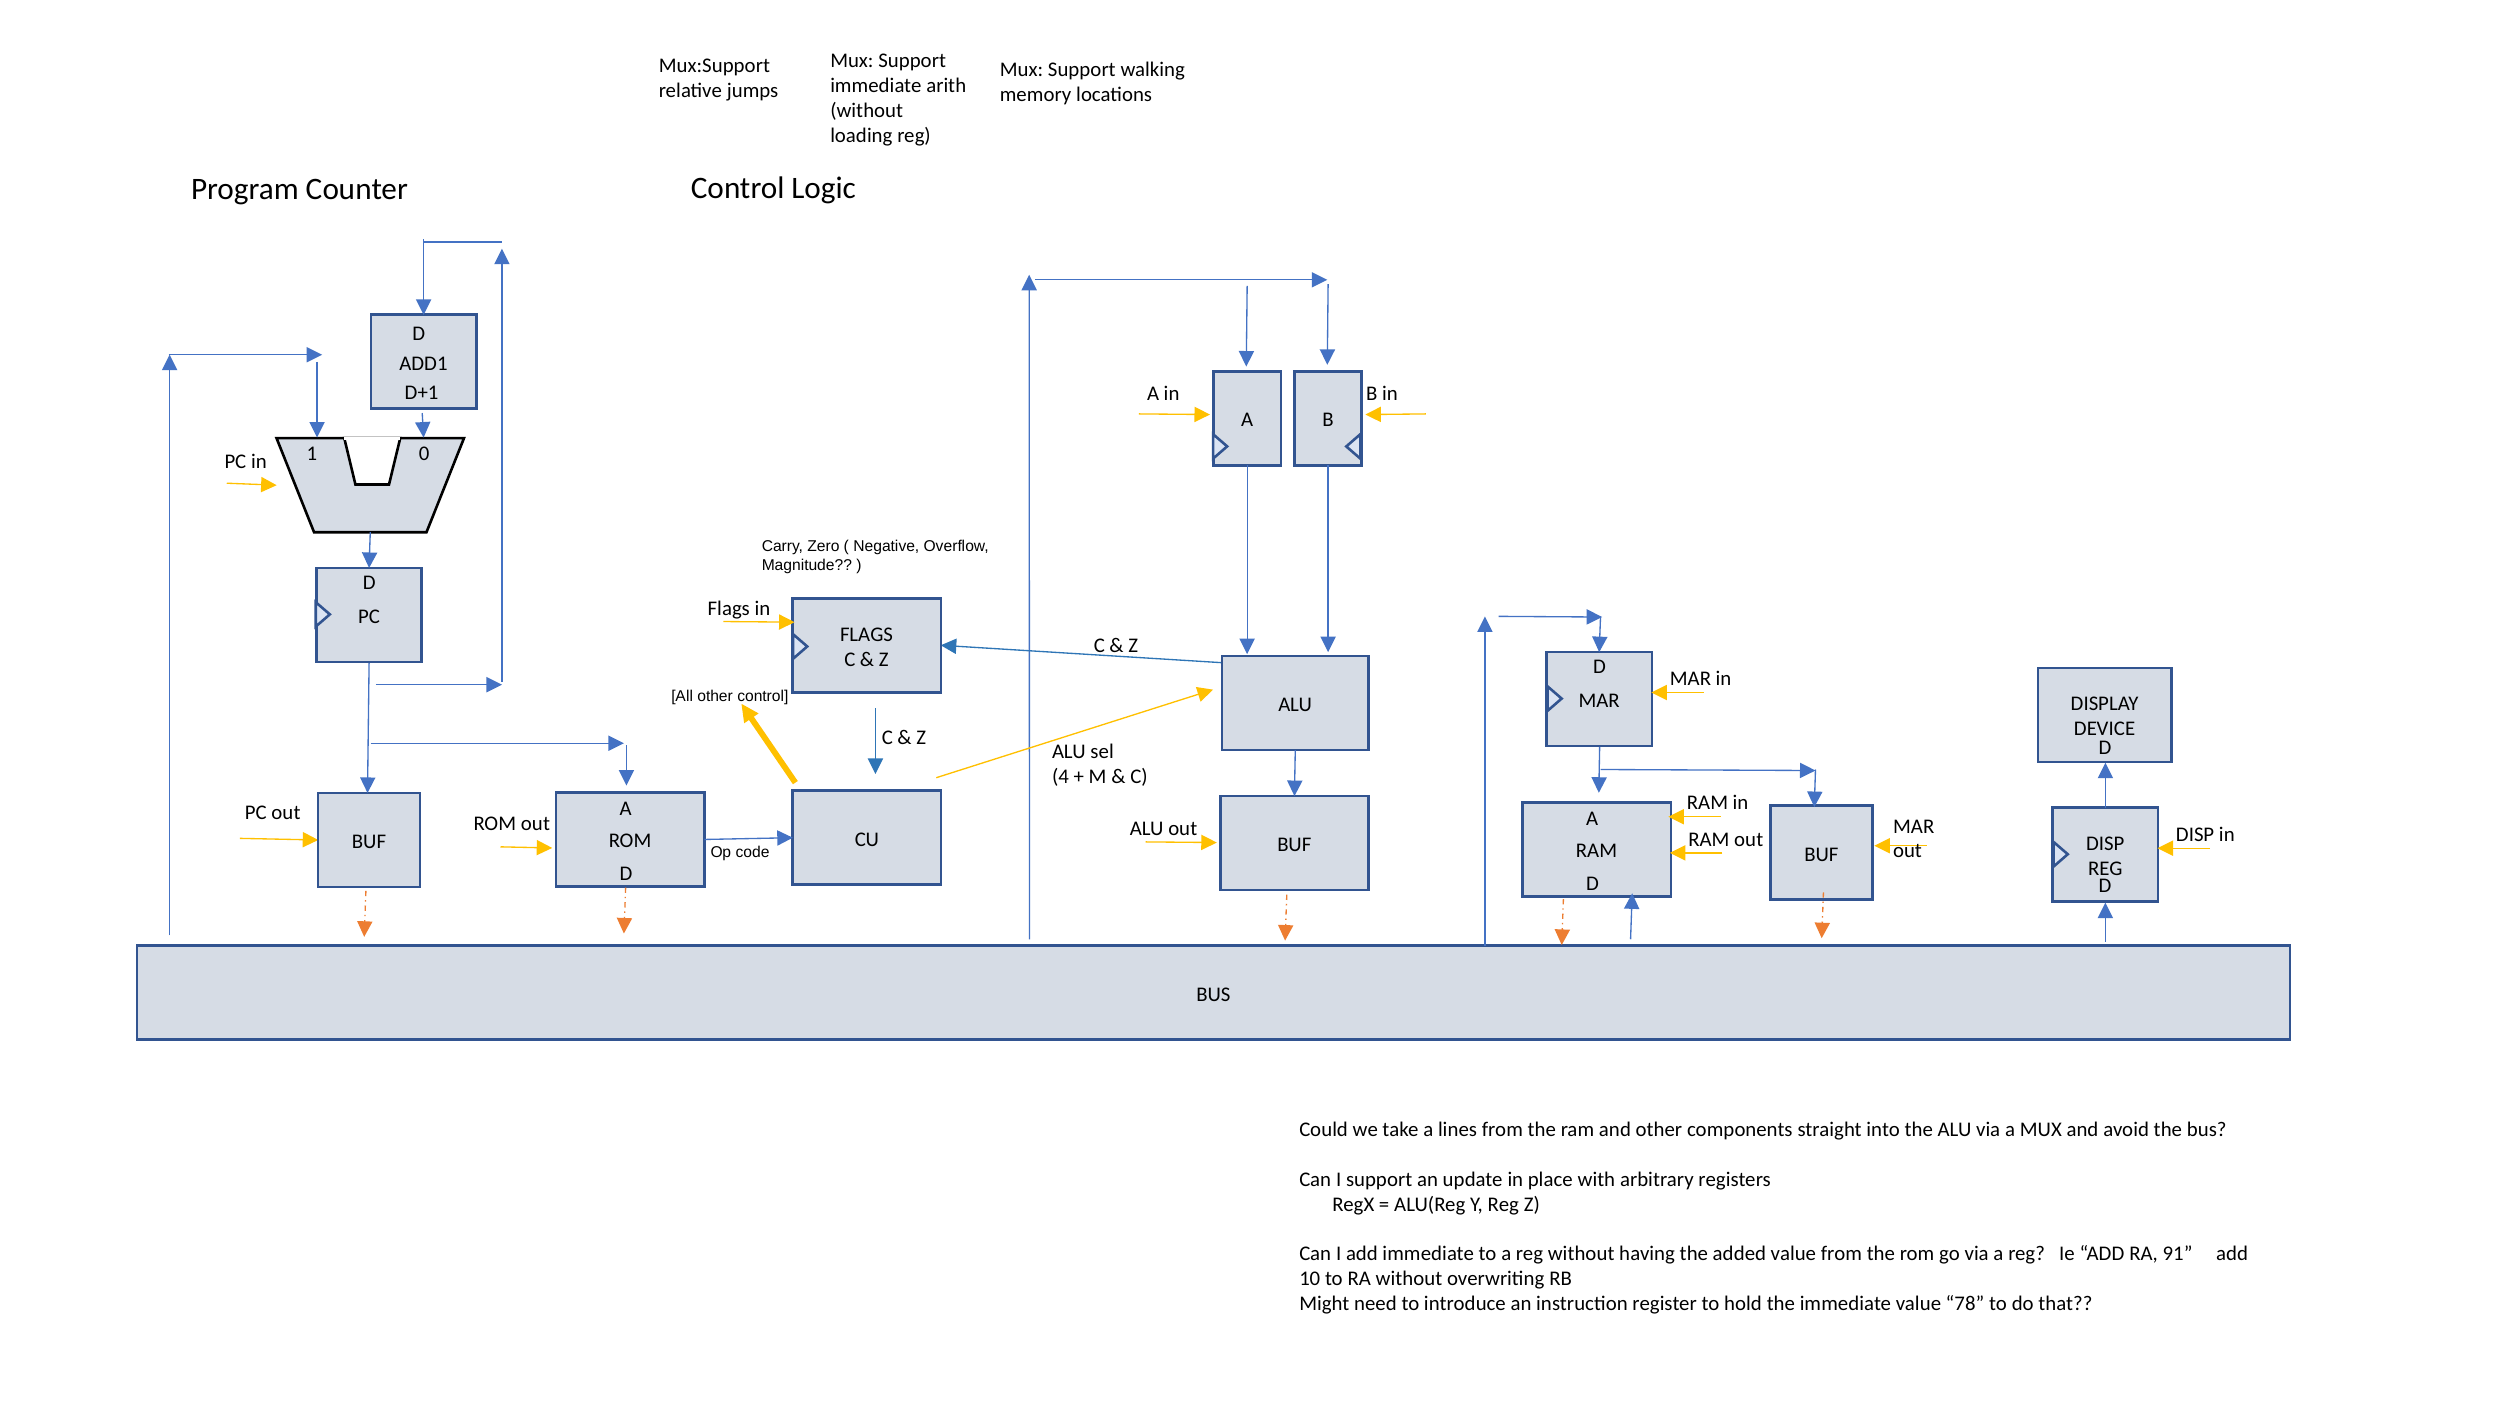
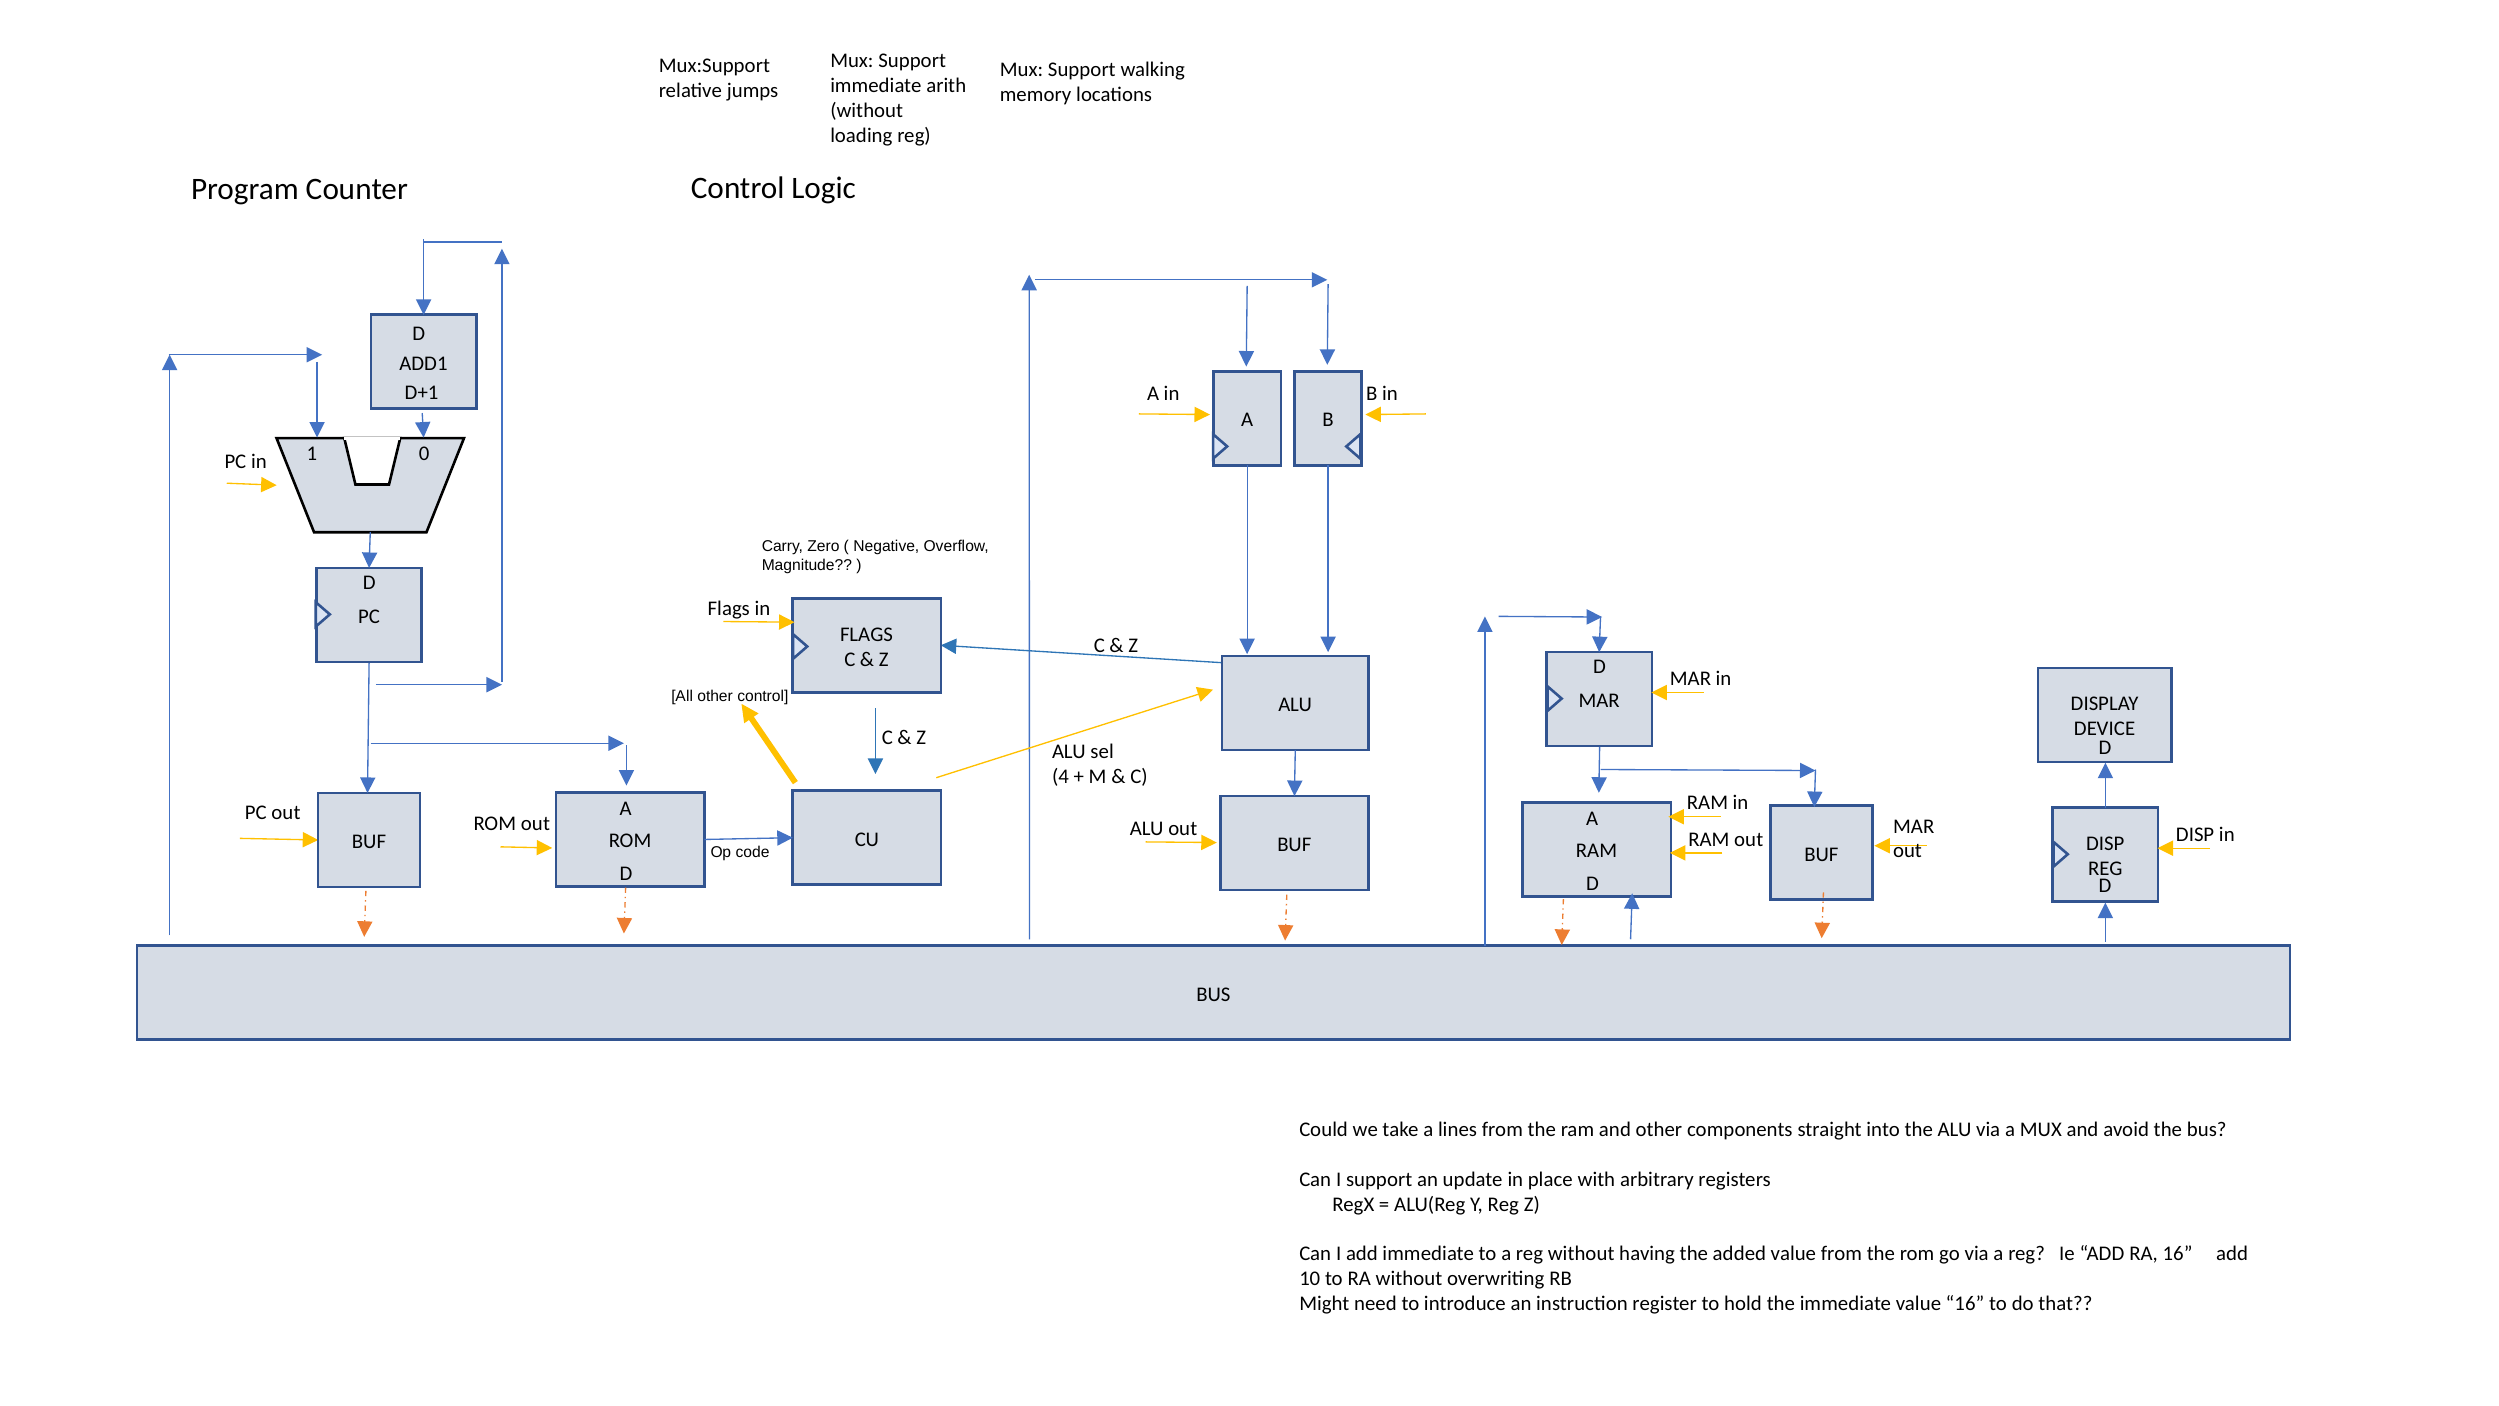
RA 91: 91 -> 16
value 78: 78 -> 16
